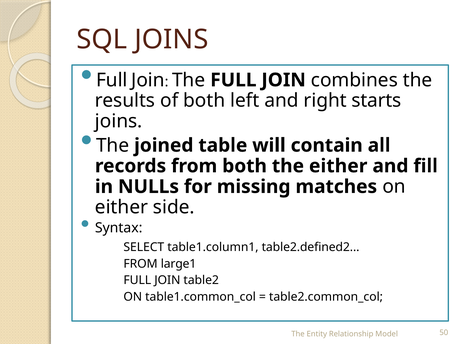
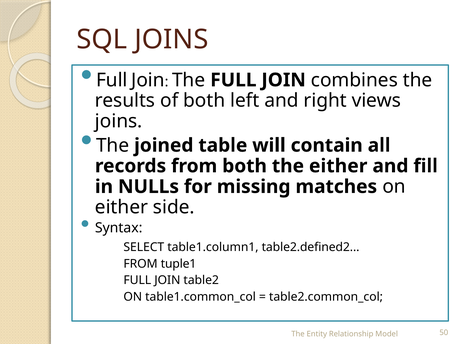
starts: starts -> views
large1: large1 -> tuple1
